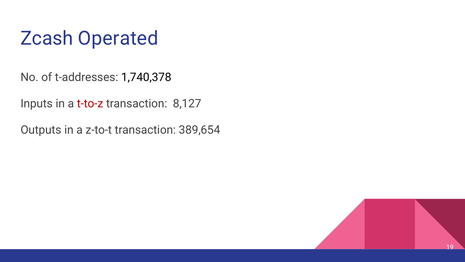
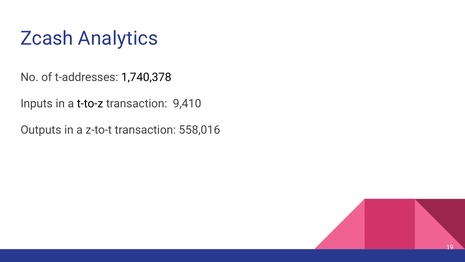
Operated: Operated -> Analytics
t-to-z colour: red -> black
8,127: 8,127 -> 9,410
389,654: 389,654 -> 558,016
